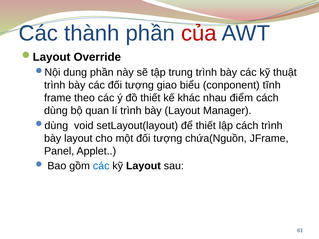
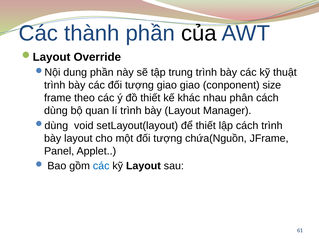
của colour: red -> black
giao biểu: biểu -> giao
tĩnh: tĩnh -> size
điểm: điểm -> phân
